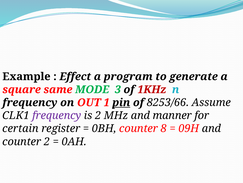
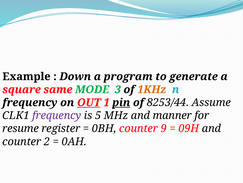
Effect: Effect -> Down
1KHz colour: red -> orange
OUT underline: none -> present
8253/66: 8253/66 -> 8253/44
is 2: 2 -> 5
certain: certain -> resume
8: 8 -> 9
